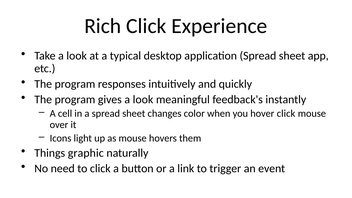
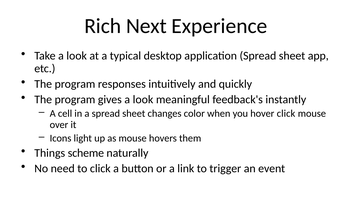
Rich Click: Click -> Next
graphic: graphic -> scheme
